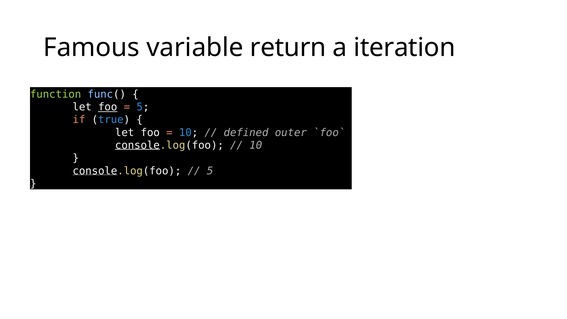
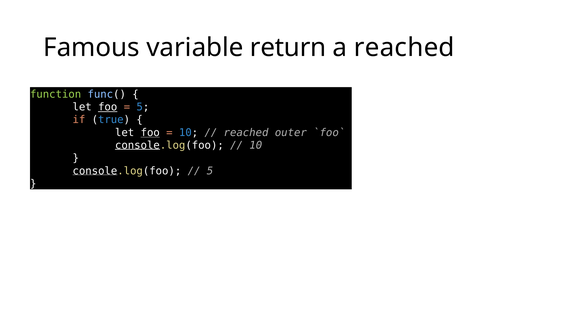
a iteration: iteration -> reached
foo at (150, 133) underline: none -> present
defined at (246, 133): defined -> reached
